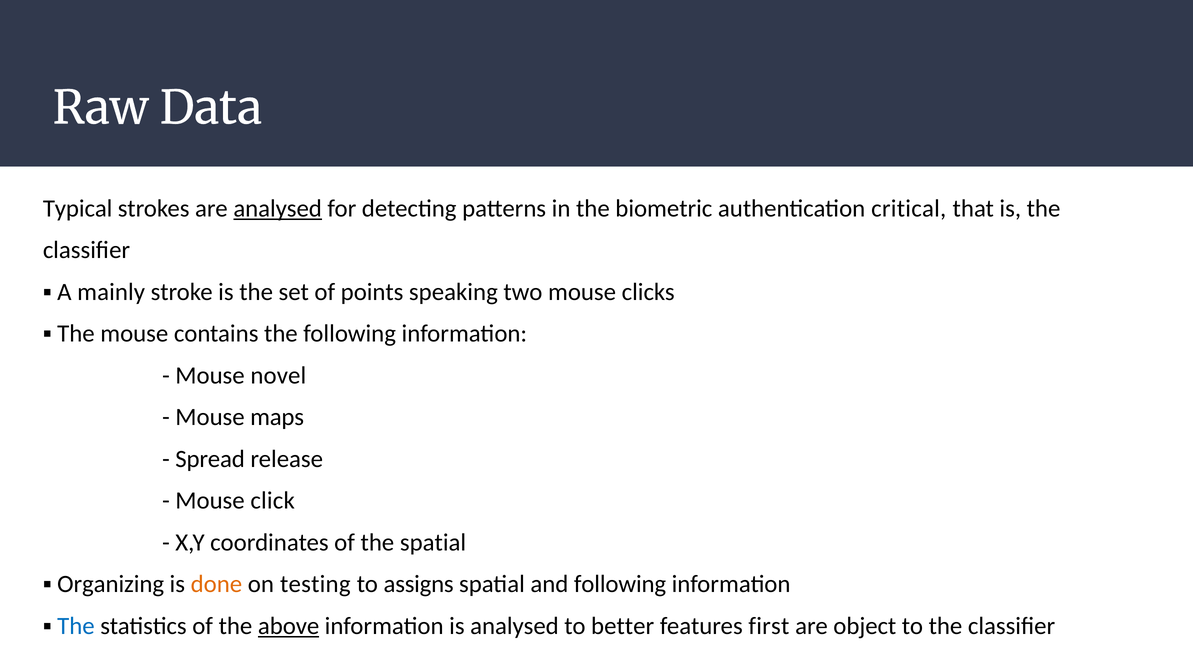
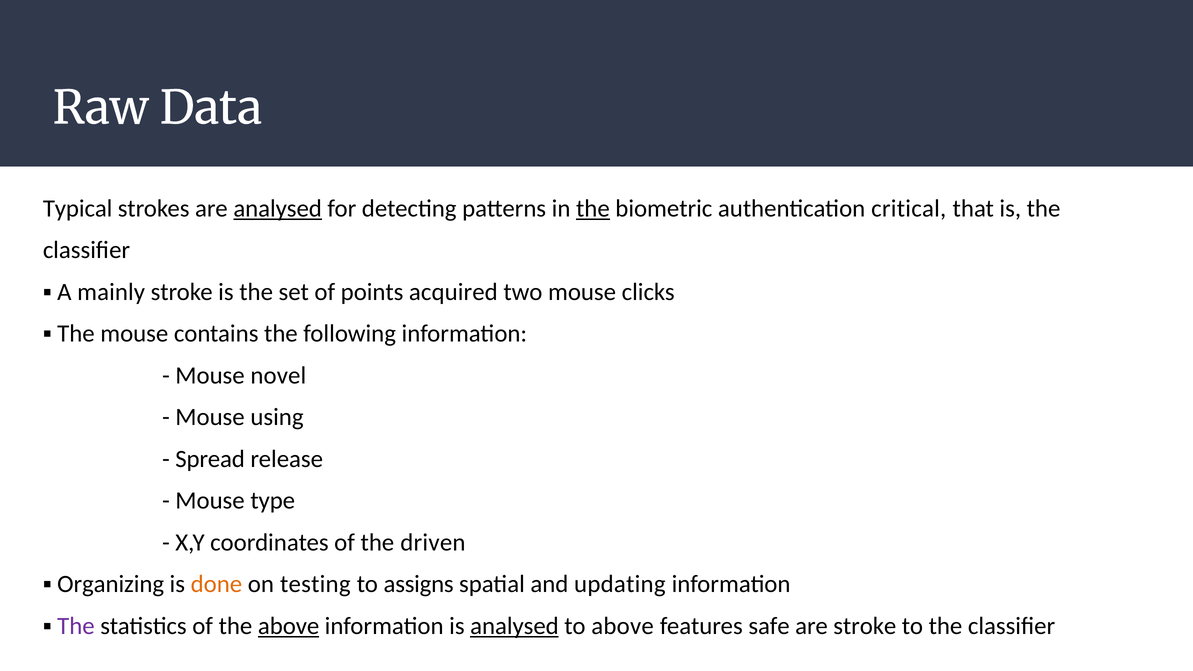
the at (593, 209) underline: none -> present
speaking: speaking -> acquired
maps: maps -> using
click: click -> type
the spatial: spatial -> driven
and following: following -> updating
The at (76, 626) colour: blue -> purple
analysed at (514, 626) underline: none -> present
to better: better -> above
first: first -> safe
are object: object -> stroke
